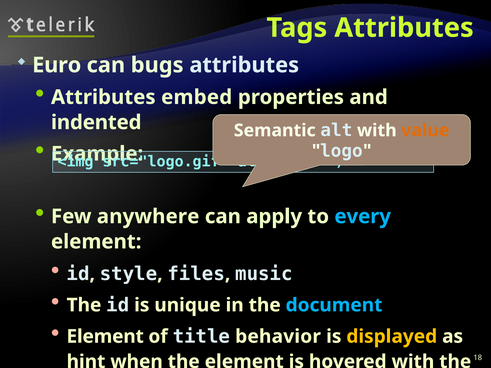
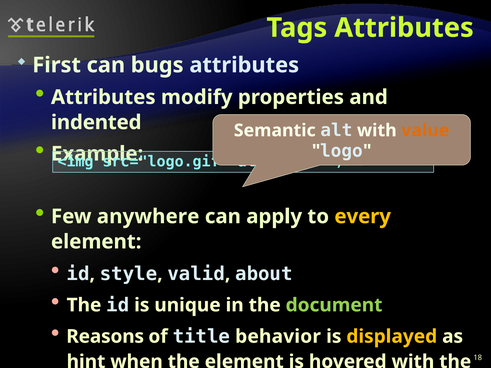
Euro: Euro -> First
embed: embed -> modify
every colour: light blue -> yellow
files: files -> valid
music: music -> about
document colour: light blue -> light green
Element at (105, 337): Element -> Reasons
